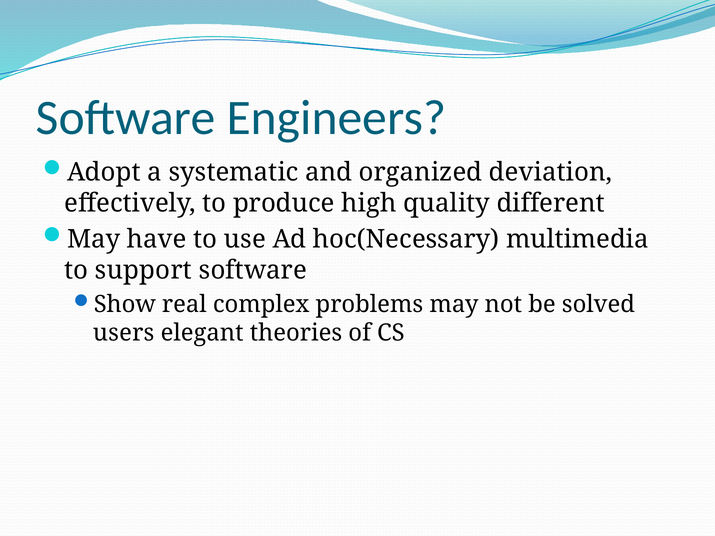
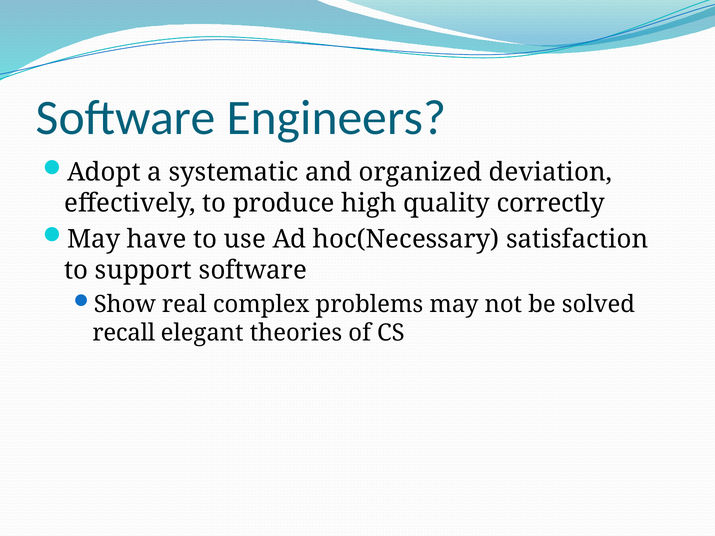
different: different -> correctly
multimedia: multimedia -> satisfaction
users: users -> recall
